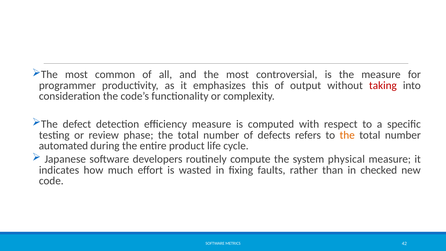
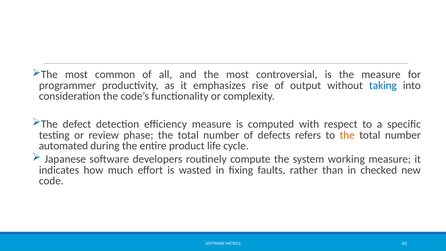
this: this -> rise
taking colour: red -> blue
physical: physical -> working
